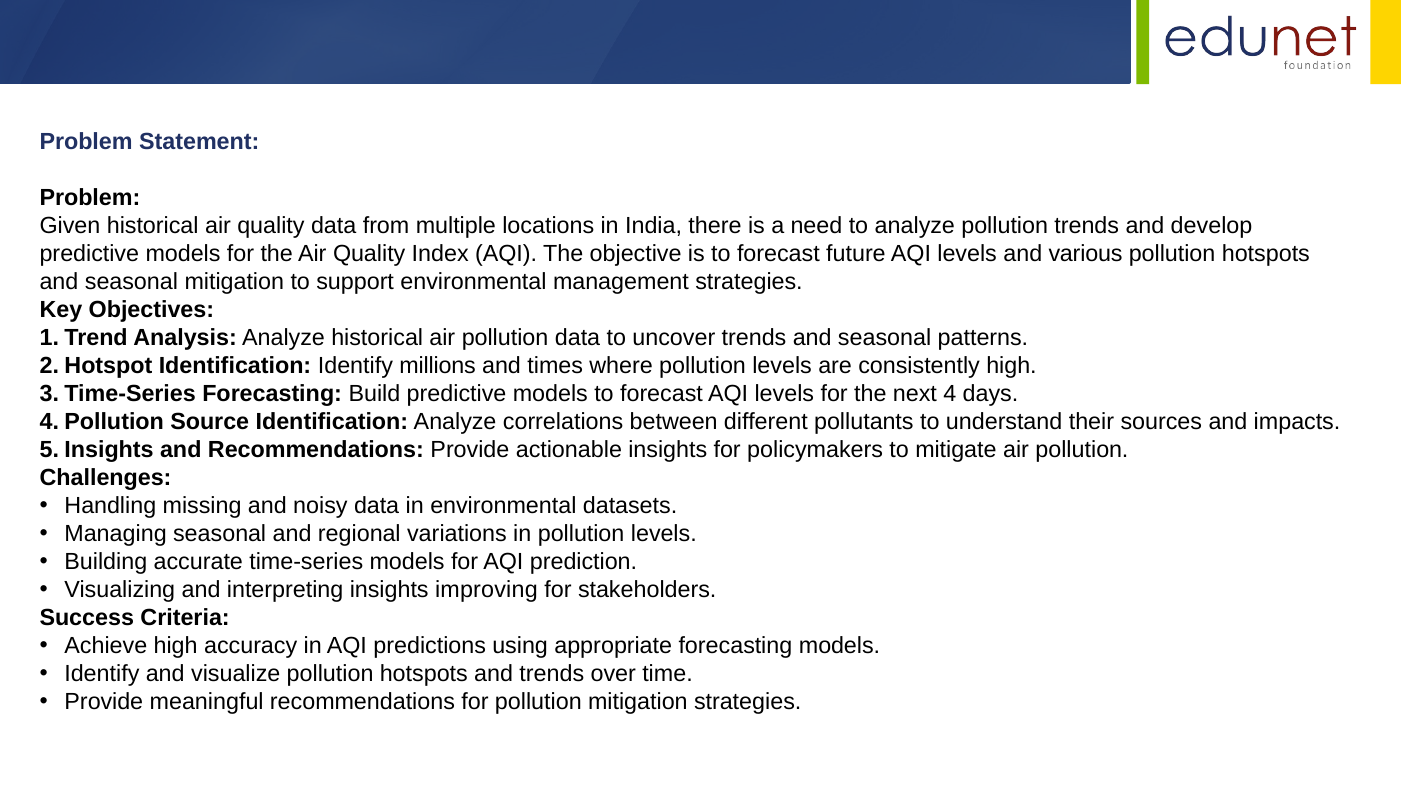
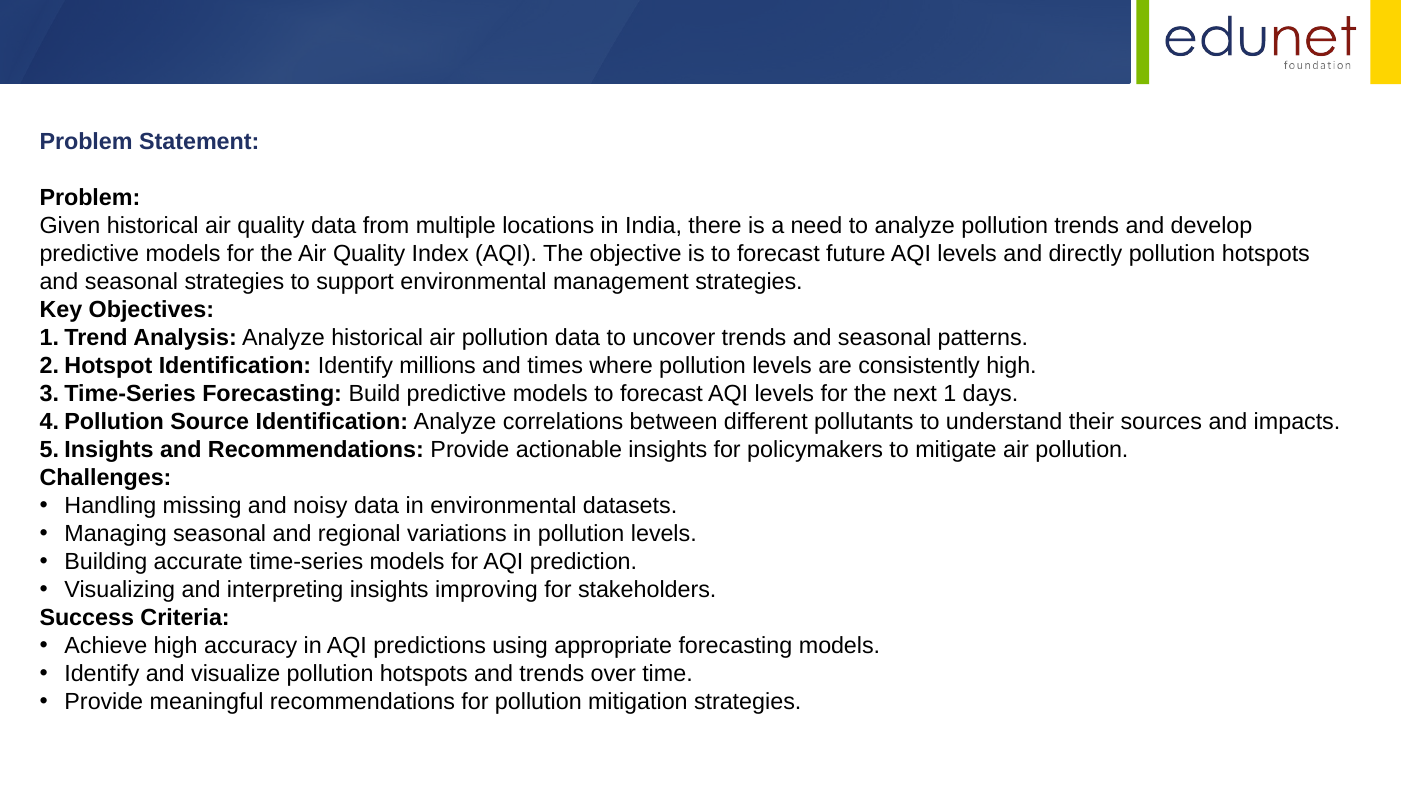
various: various -> directly
seasonal mitigation: mitigation -> strategies
4: 4 -> 1
